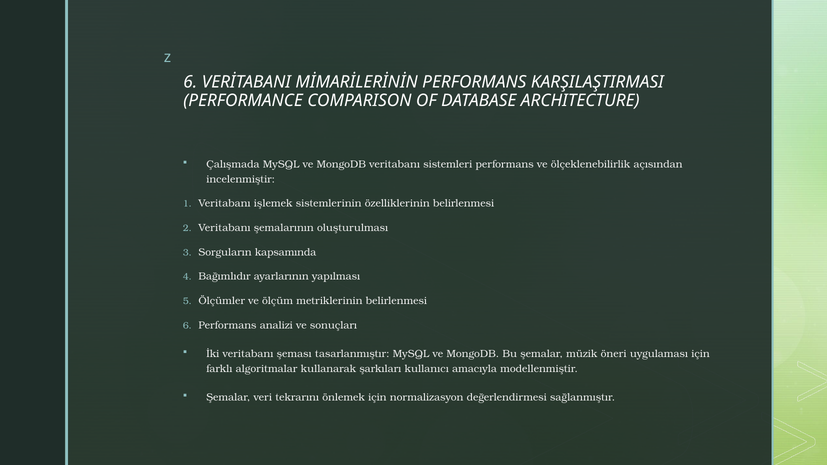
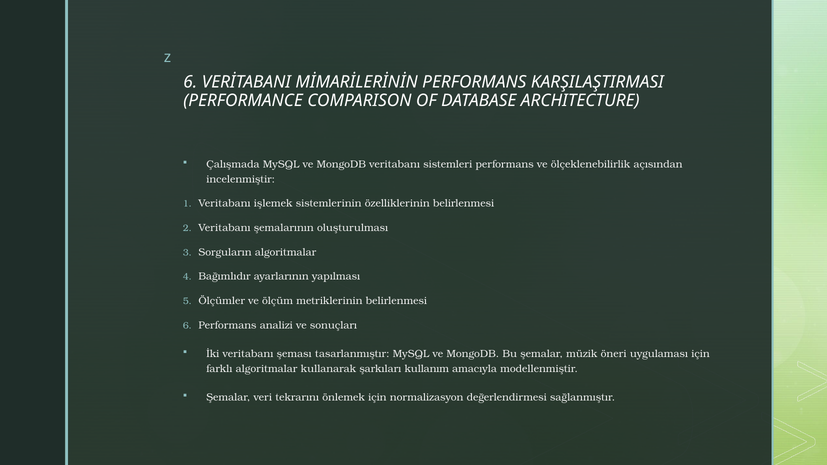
Sorguların kapsamında: kapsamında -> algoritmalar
kullanıcı: kullanıcı -> kullanım
